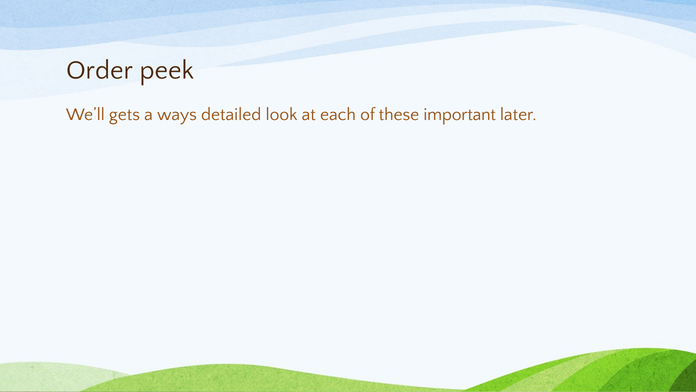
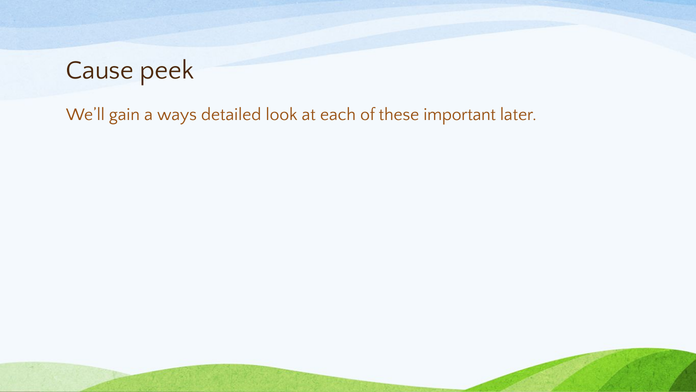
Order: Order -> Cause
gets: gets -> gain
